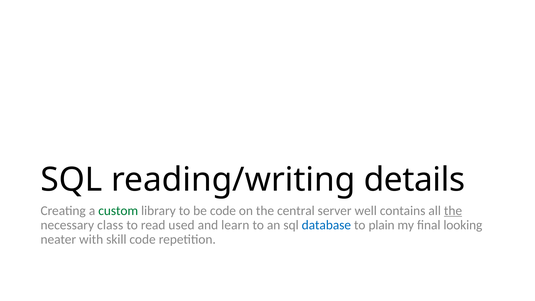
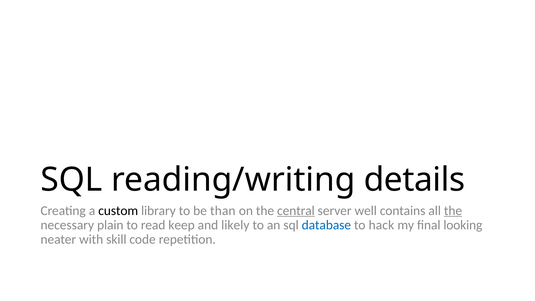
custom colour: green -> black
be code: code -> than
central underline: none -> present
class: class -> plain
used: used -> keep
learn: learn -> likely
plain: plain -> hack
